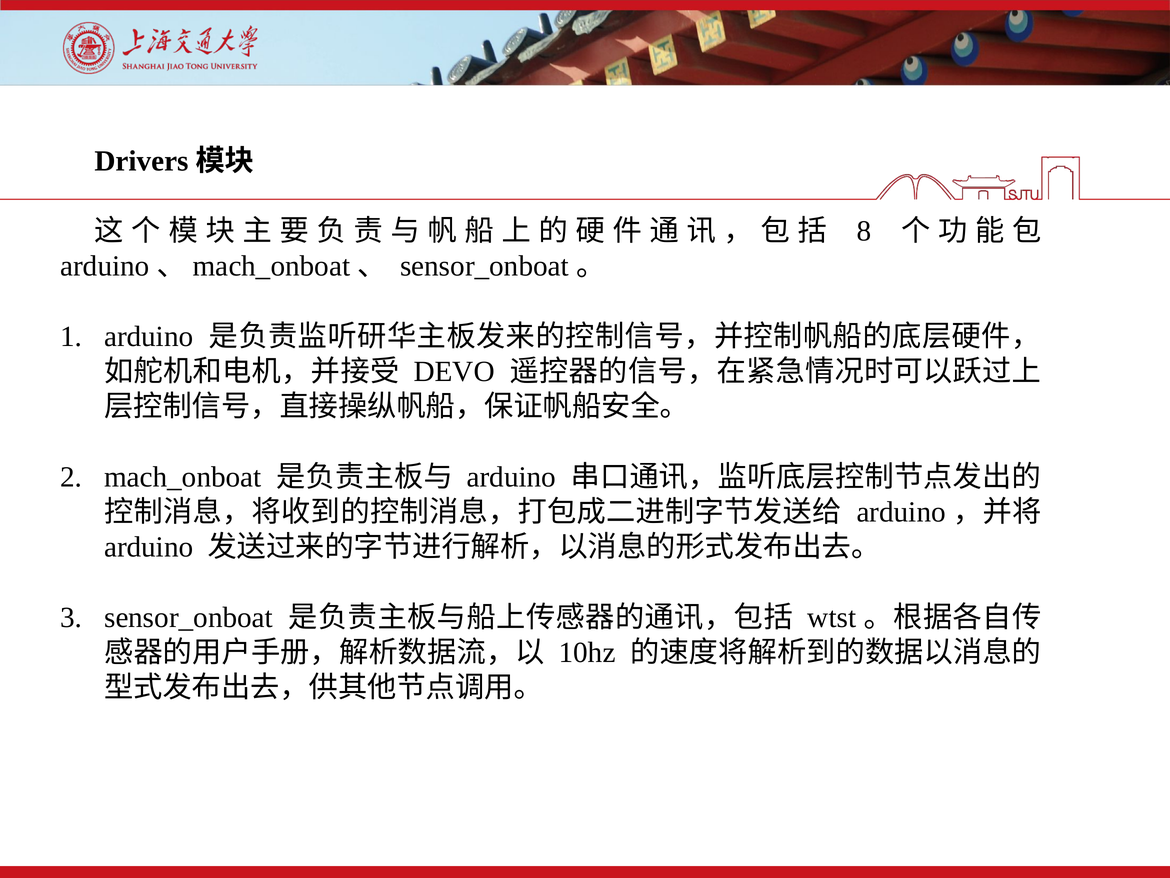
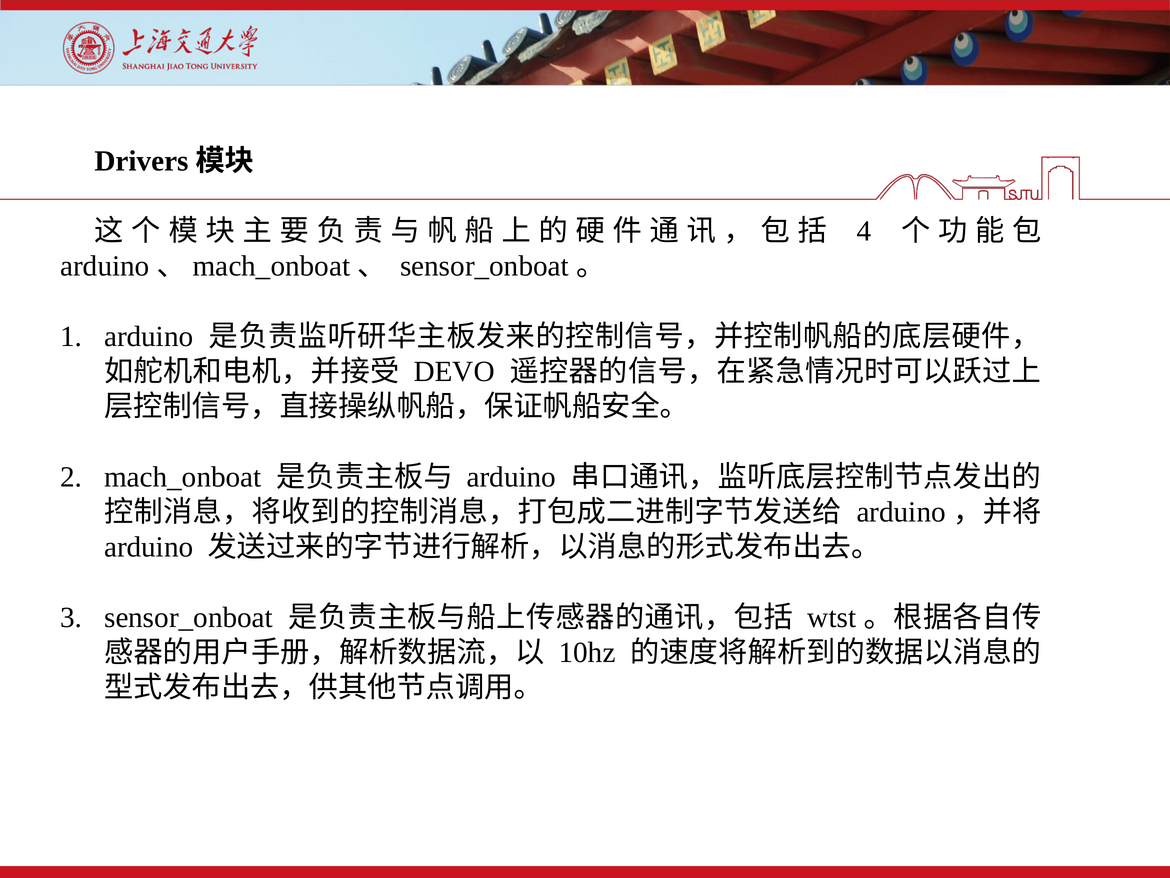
8: 8 -> 4
